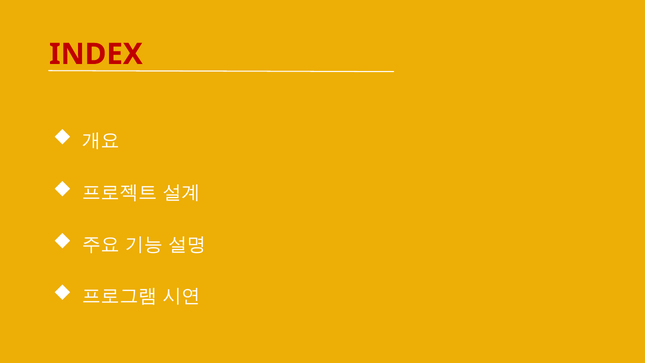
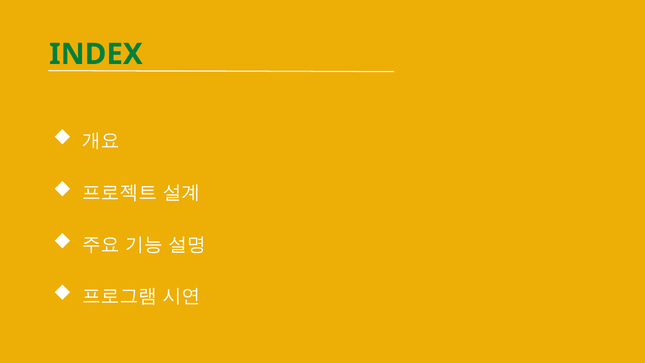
INDEX colour: red -> green
